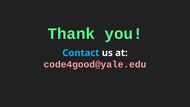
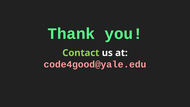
Contact colour: light blue -> light green
